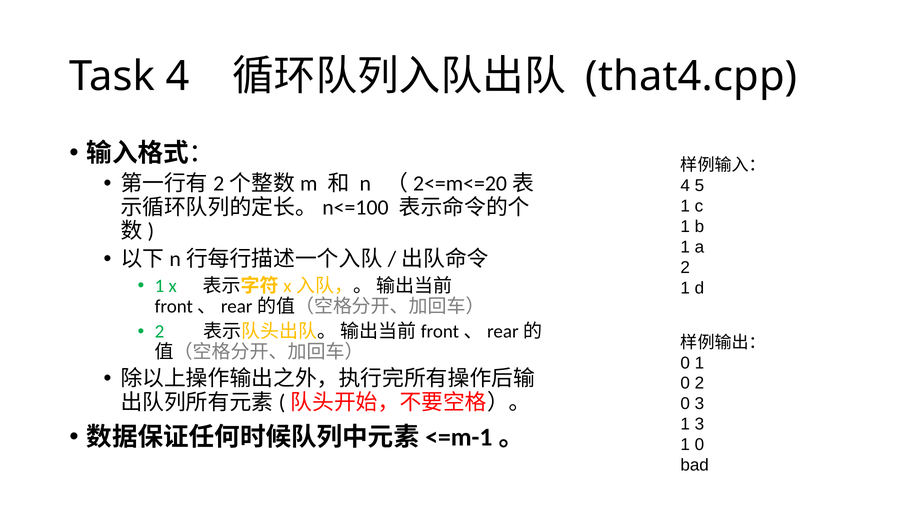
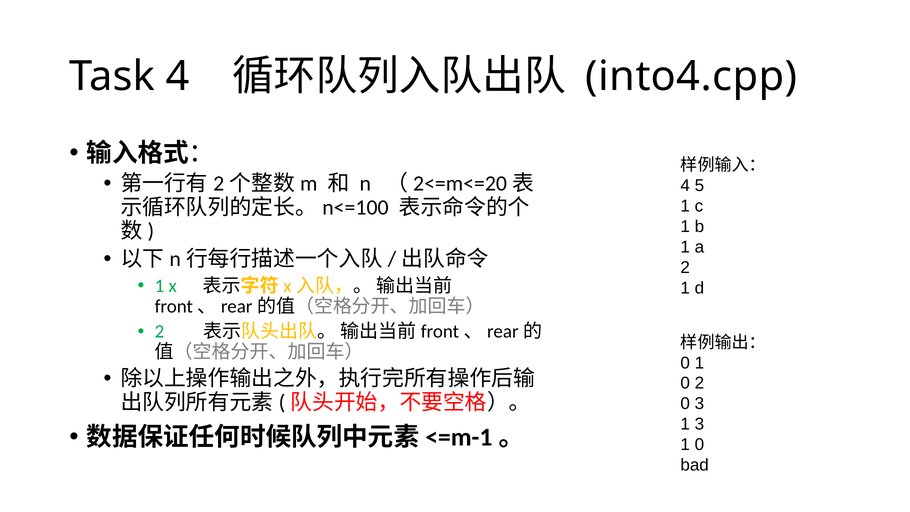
that4.cpp: that4.cpp -> into4.cpp
